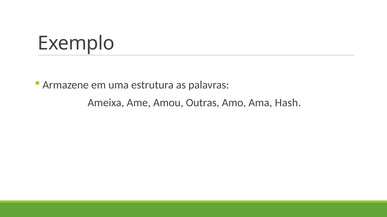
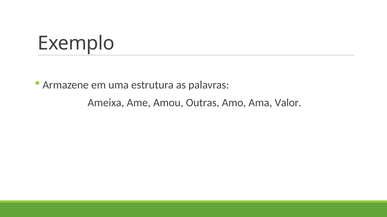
Hash: Hash -> Valor
